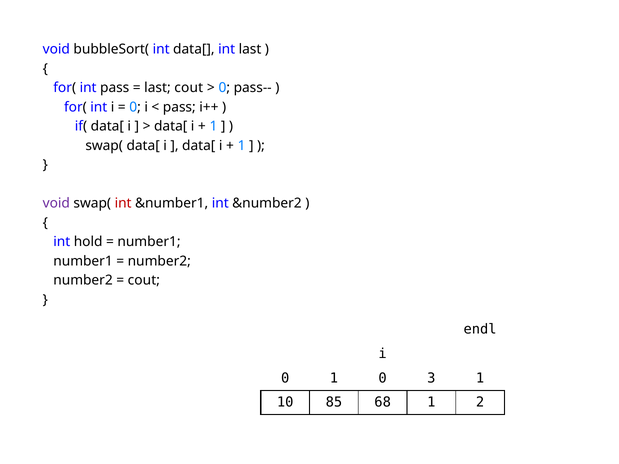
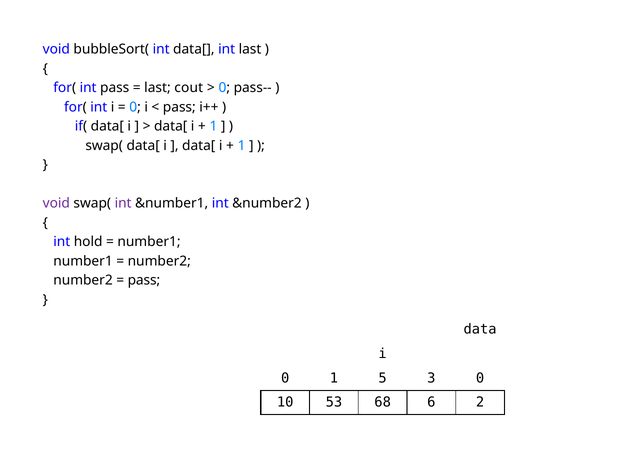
int at (123, 203) colour: red -> purple
cout at (144, 280): cout -> pass
endl: endl -> data
1 0: 0 -> 5
3 1: 1 -> 0
85: 85 -> 53
68 1: 1 -> 6
